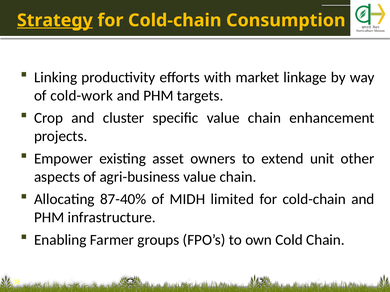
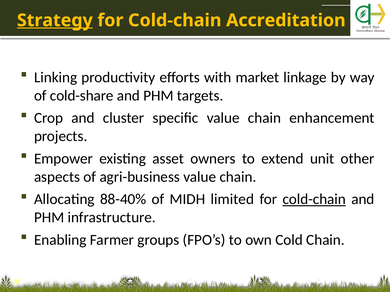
Consumption: Consumption -> Accreditation
cold-work: cold-work -> cold-share
87-40%: 87-40% -> 88-40%
cold-chain at (314, 200) underline: none -> present
